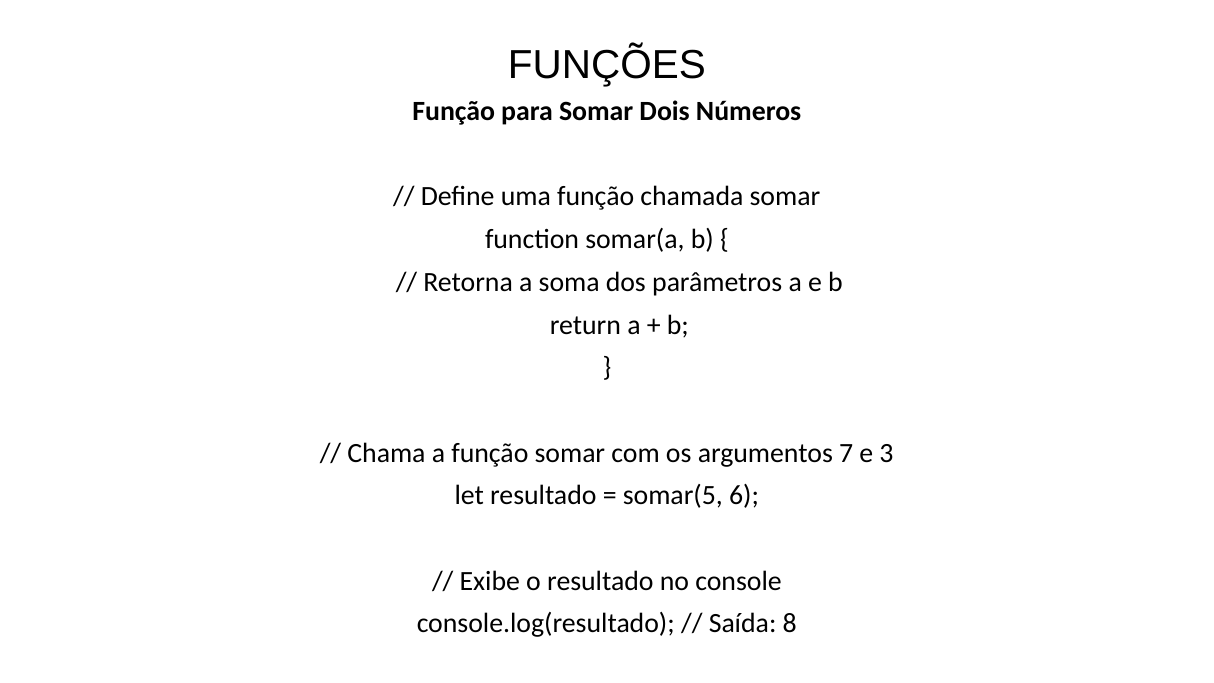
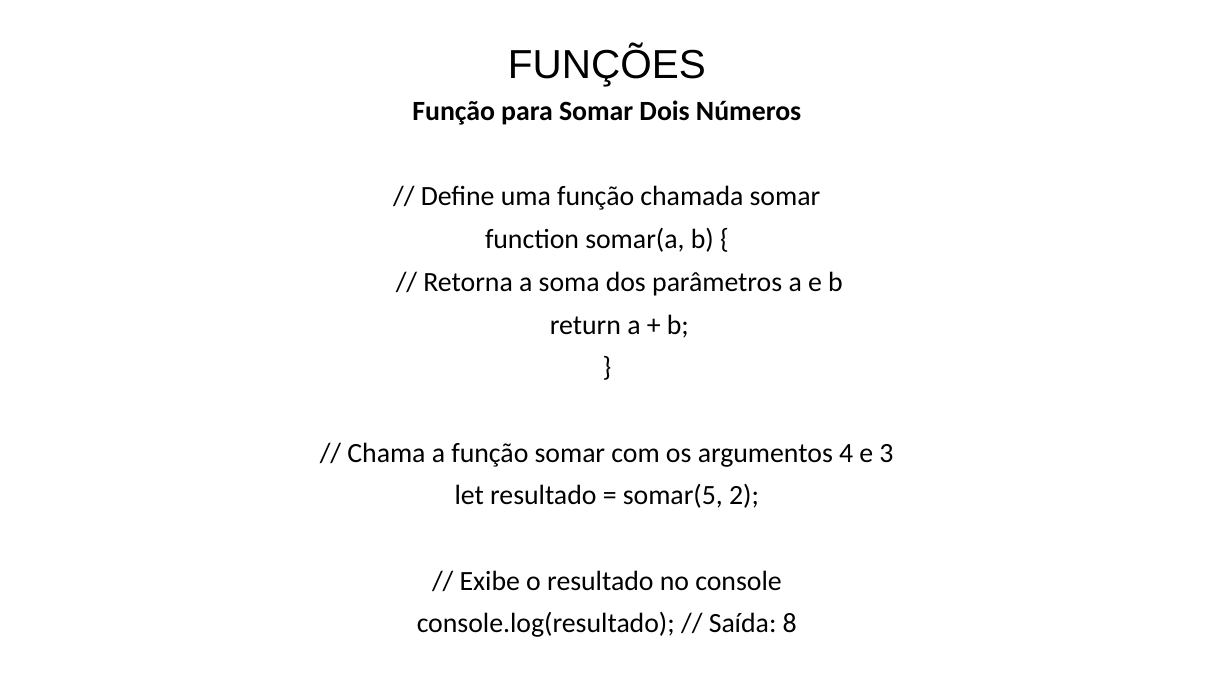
7: 7 -> 4
6: 6 -> 2
